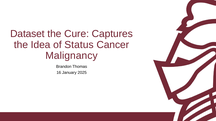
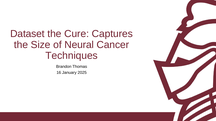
Idea: Idea -> Size
Status: Status -> Neural
Malignancy: Malignancy -> Techniques
